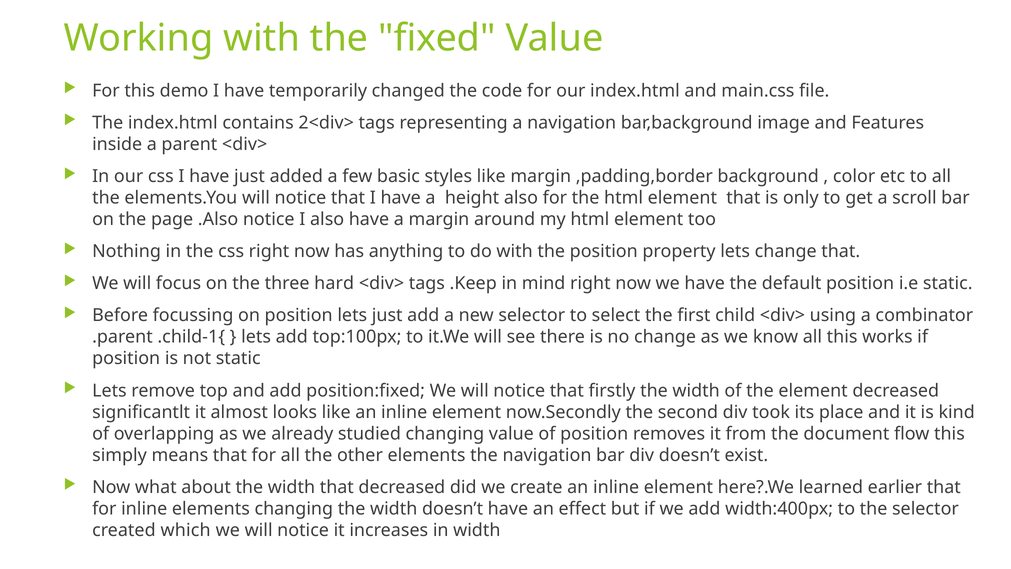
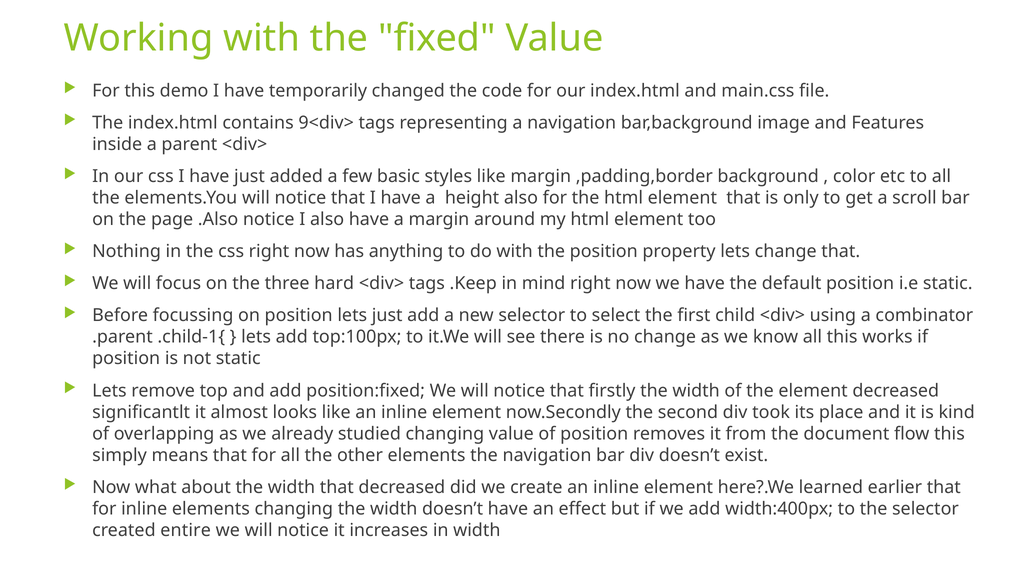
2<div>: 2<div> -> 9<div>
which: which -> entire
